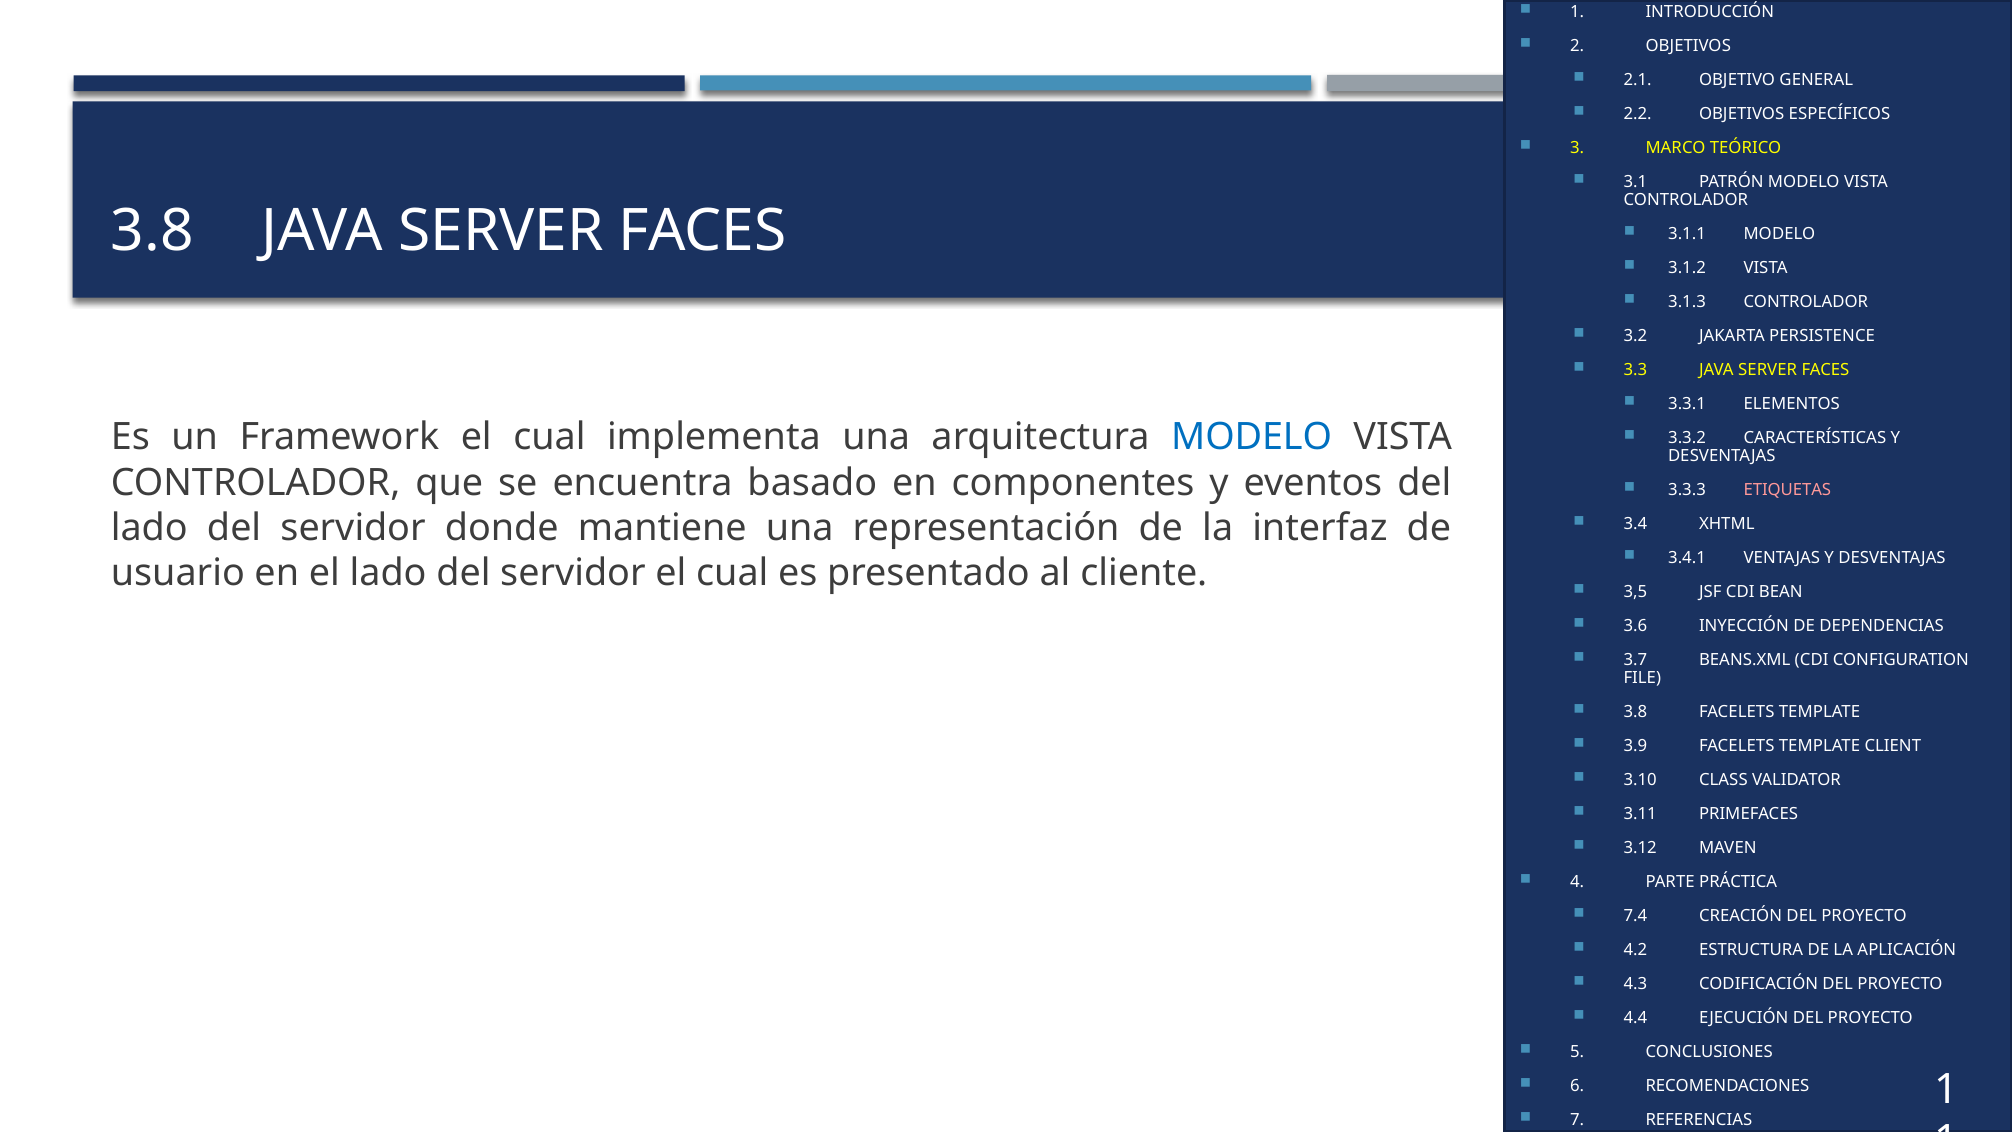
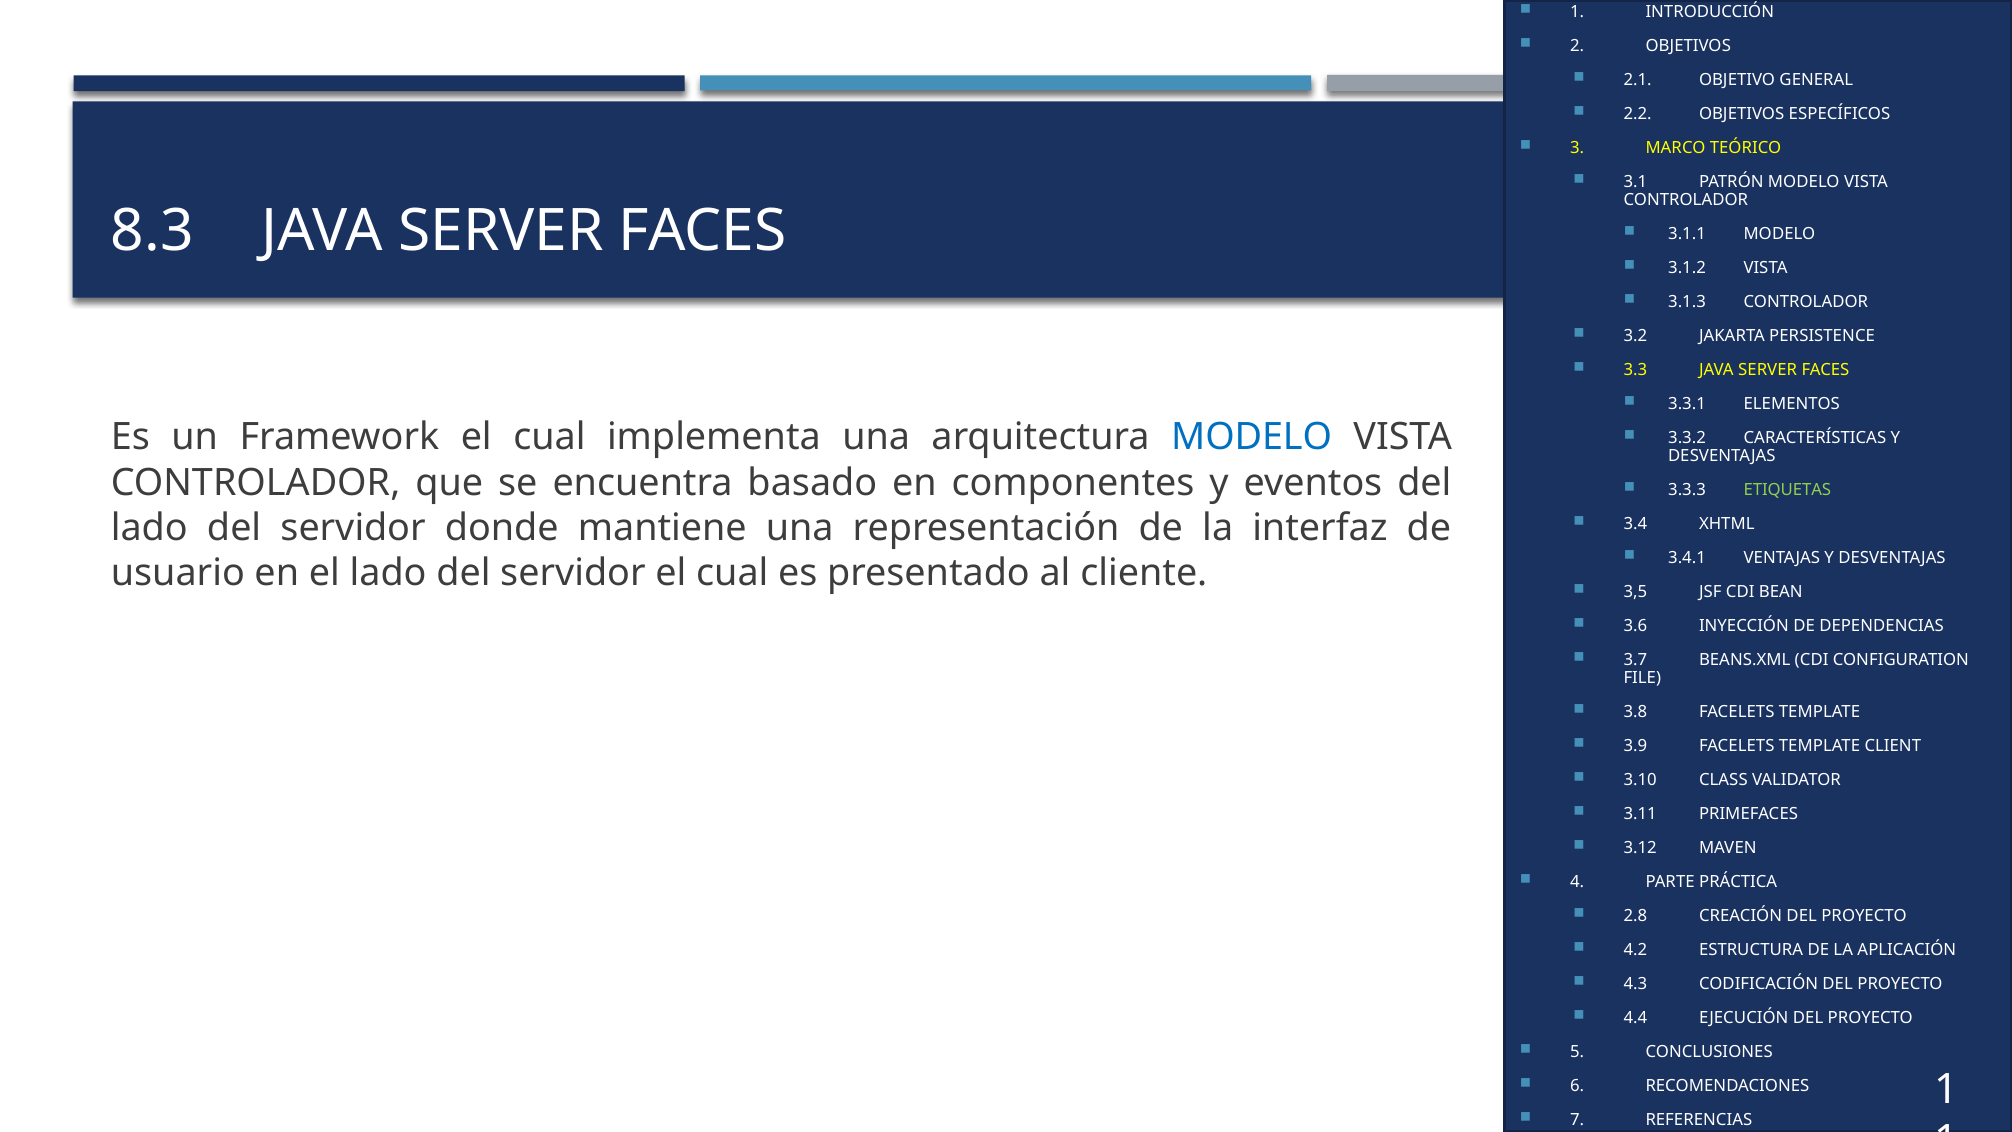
3.8 at (152, 231): 3.8 -> 8.3
ETIQUETAS colour: pink -> light green
7.4: 7.4 -> 2.8
